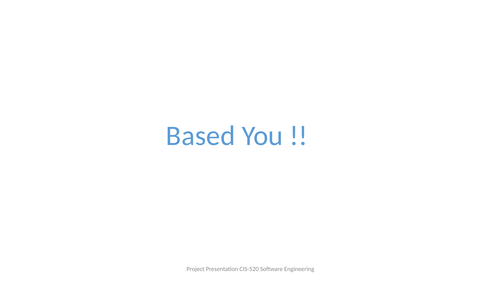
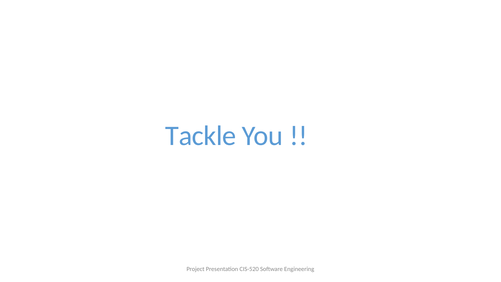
Based: Based -> Tackle
